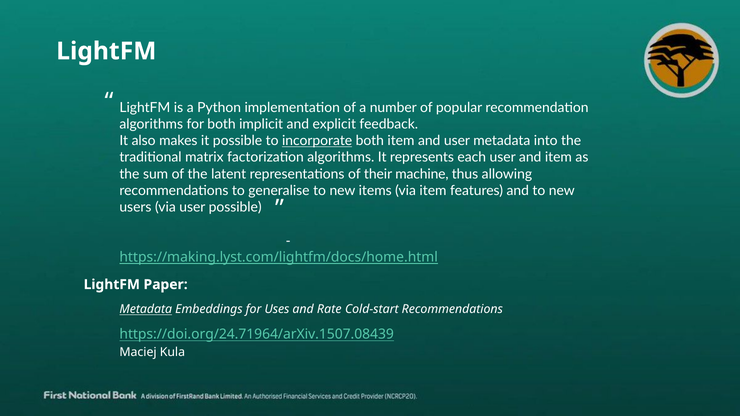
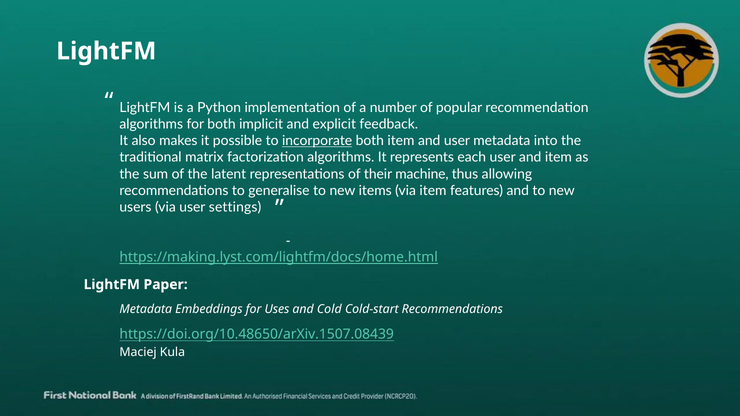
user possible: possible -> settings
Metadata at (146, 310) underline: present -> none
Rate: Rate -> Cold
https://doi.org/24.71964/arXiv.1507.08439: https://doi.org/24.71964/arXiv.1507.08439 -> https://doi.org/10.48650/arXiv.1507.08439
